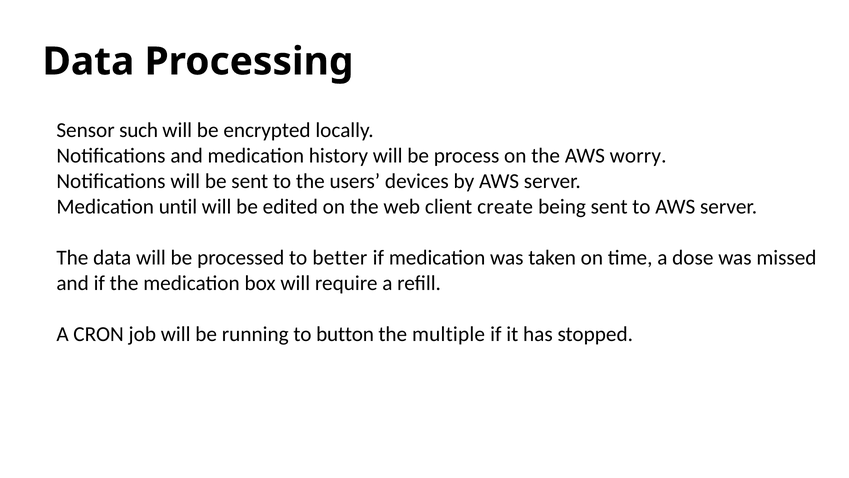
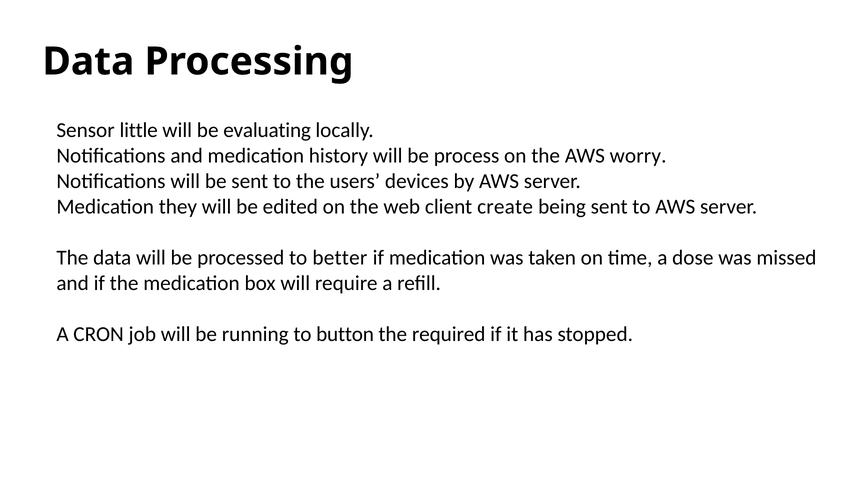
such: such -> little
encrypted: encrypted -> evaluating
until: until -> they
multiple: multiple -> required
